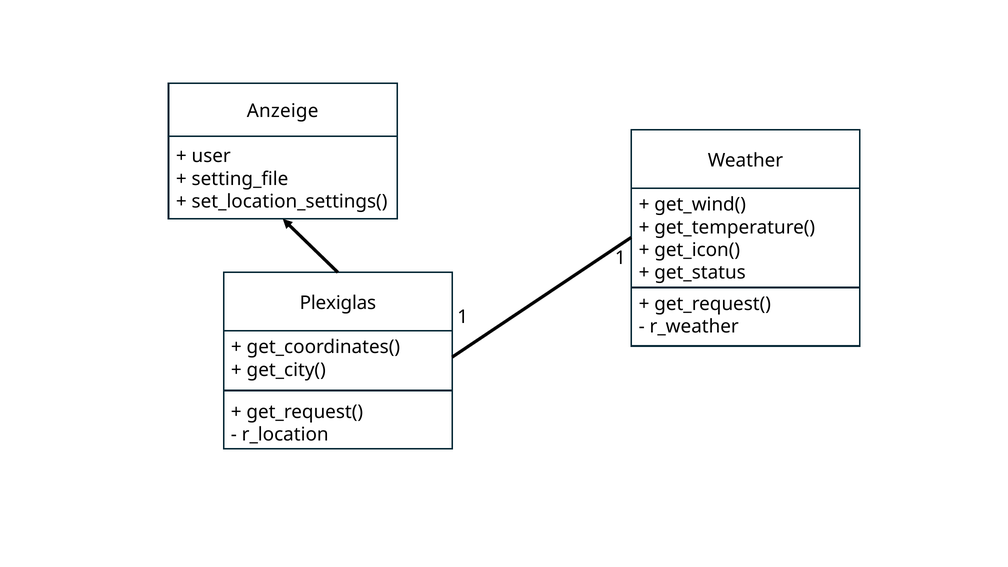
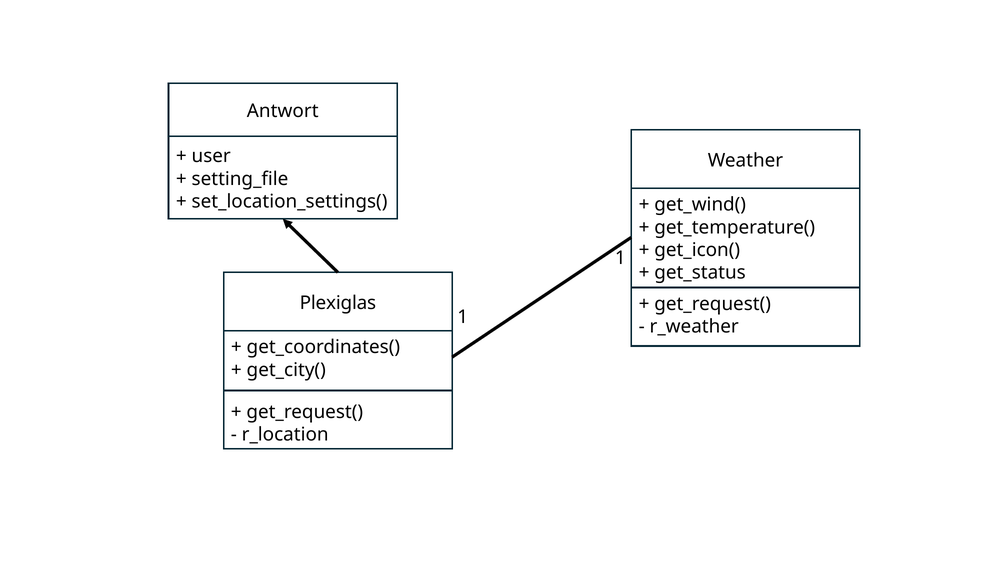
Anzeige: Anzeige -> Antwort
